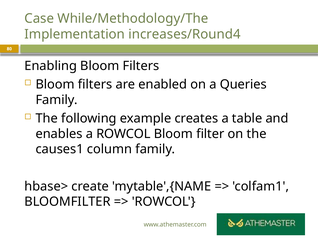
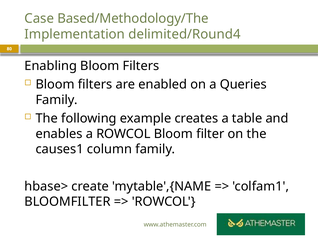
While/Methodology/The: While/Methodology/The -> Based/Methodology/The
increases/Round4: increases/Round4 -> delimited/Round4
